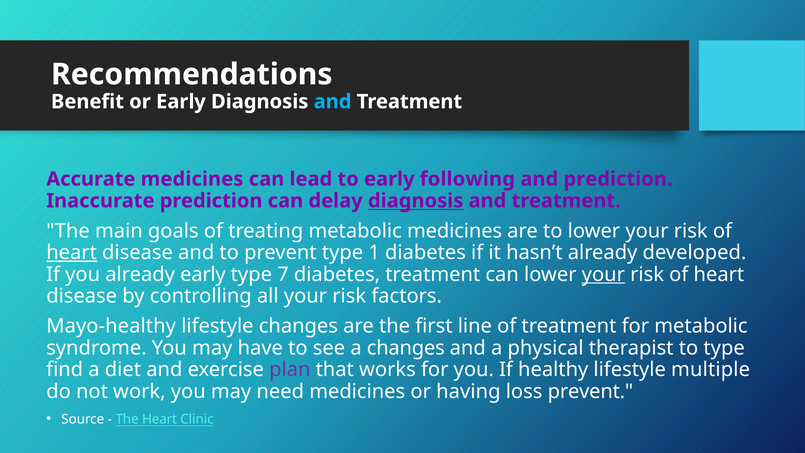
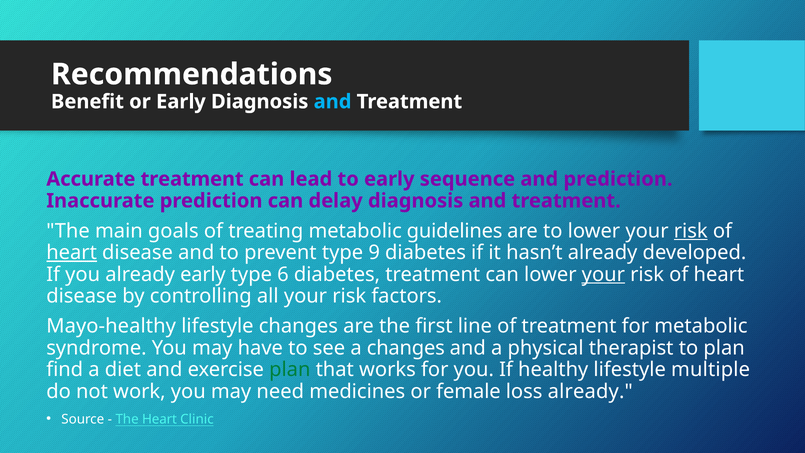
Accurate medicines: medicines -> treatment
following: following -> sequence
diagnosis at (416, 201) underline: present -> none
metabolic medicines: medicines -> guidelines
risk at (691, 231) underline: none -> present
1: 1 -> 9
7: 7 -> 6
to type: type -> plan
plan at (290, 370) colour: purple -> green
having: having -> female
loss prevent: prevent -> already
